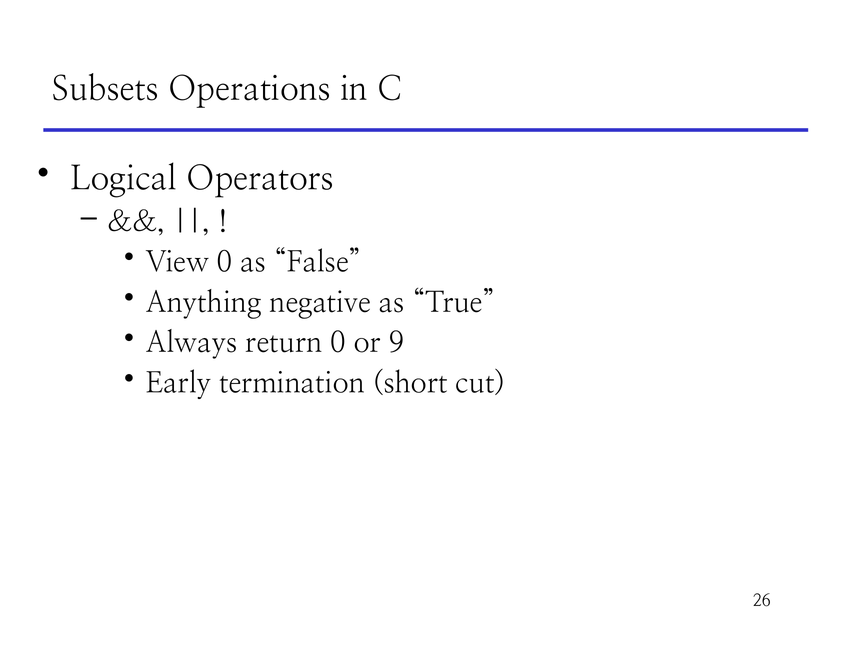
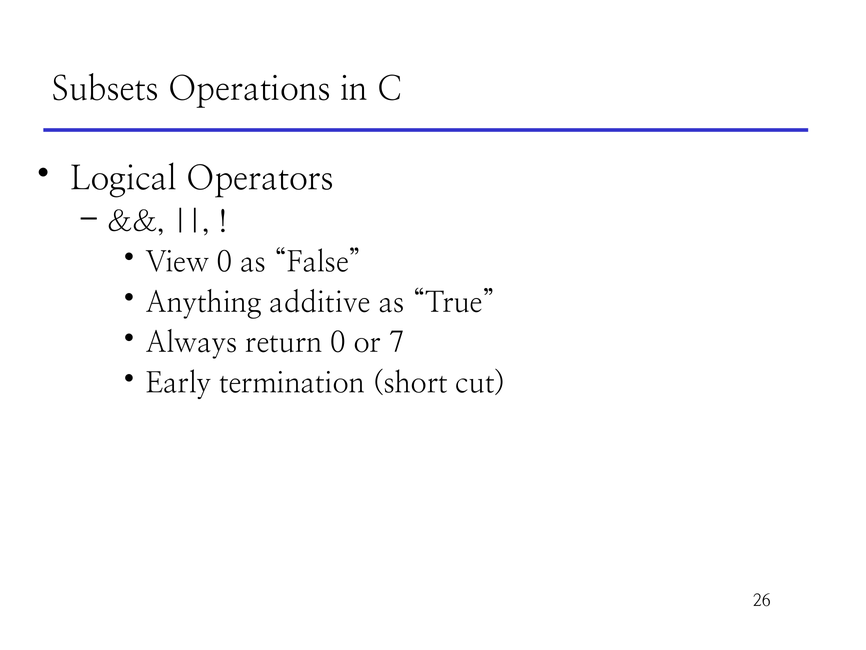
negative: negative -> additive
9: 9 -> 7
